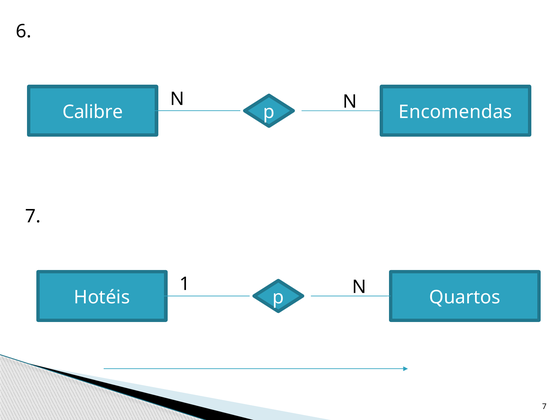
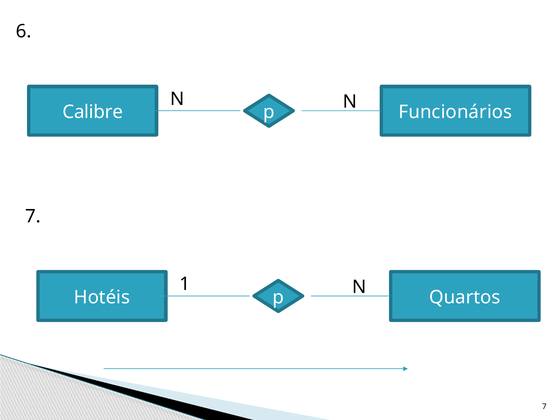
Encomendas: Encomendas -> Funcionários
